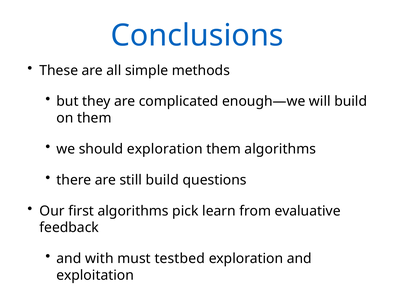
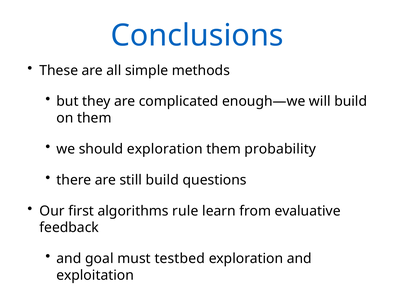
them algorithms: algorithms -> probability
pick: pick -> rule
and with: with -> goal
